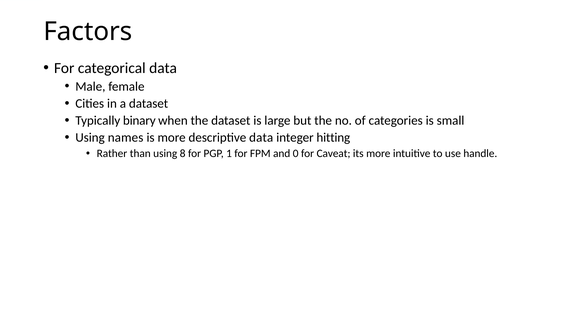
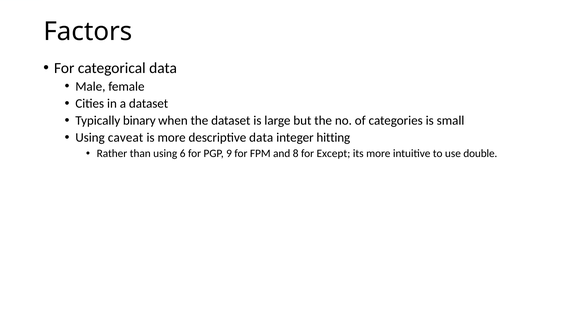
names: names -> caveat
8: 8 -> 6
1: 1 -> 9
0: 0 -> 8
Caveat: Caveat -> Except
handle: handle -> double
